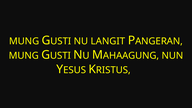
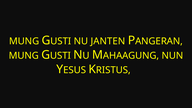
LANGIT: LANGIT -> JANTEN
